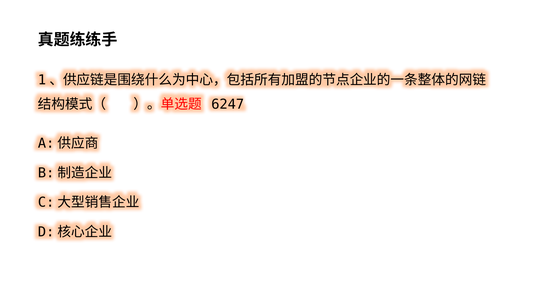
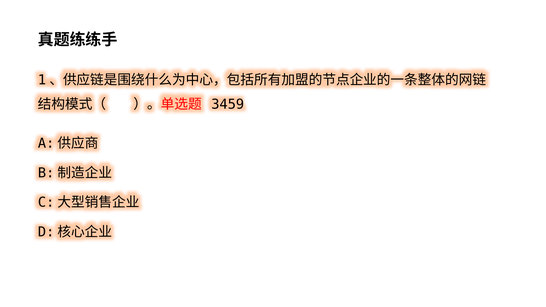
6247: 6247 -> 3459
